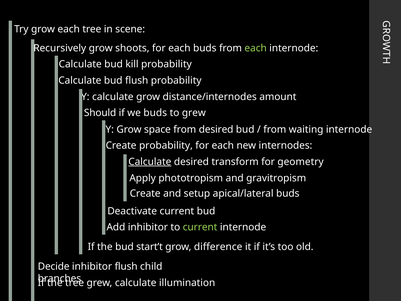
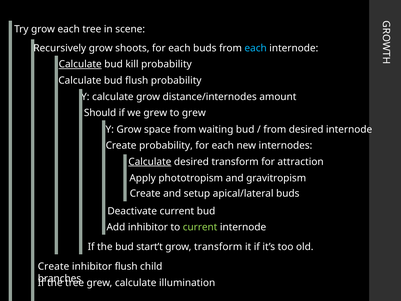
each at (256, 48) colour: light green -> light blue
Calculate at (80, 64) underline: none -> present
we buds: buds -> grew
from desired: desired -> waiting
from waiting: waiting -> desired
geometry: geometry -> attraction
grow difference: difference -> transform
Decide at (54, 266): Decide -> Create
